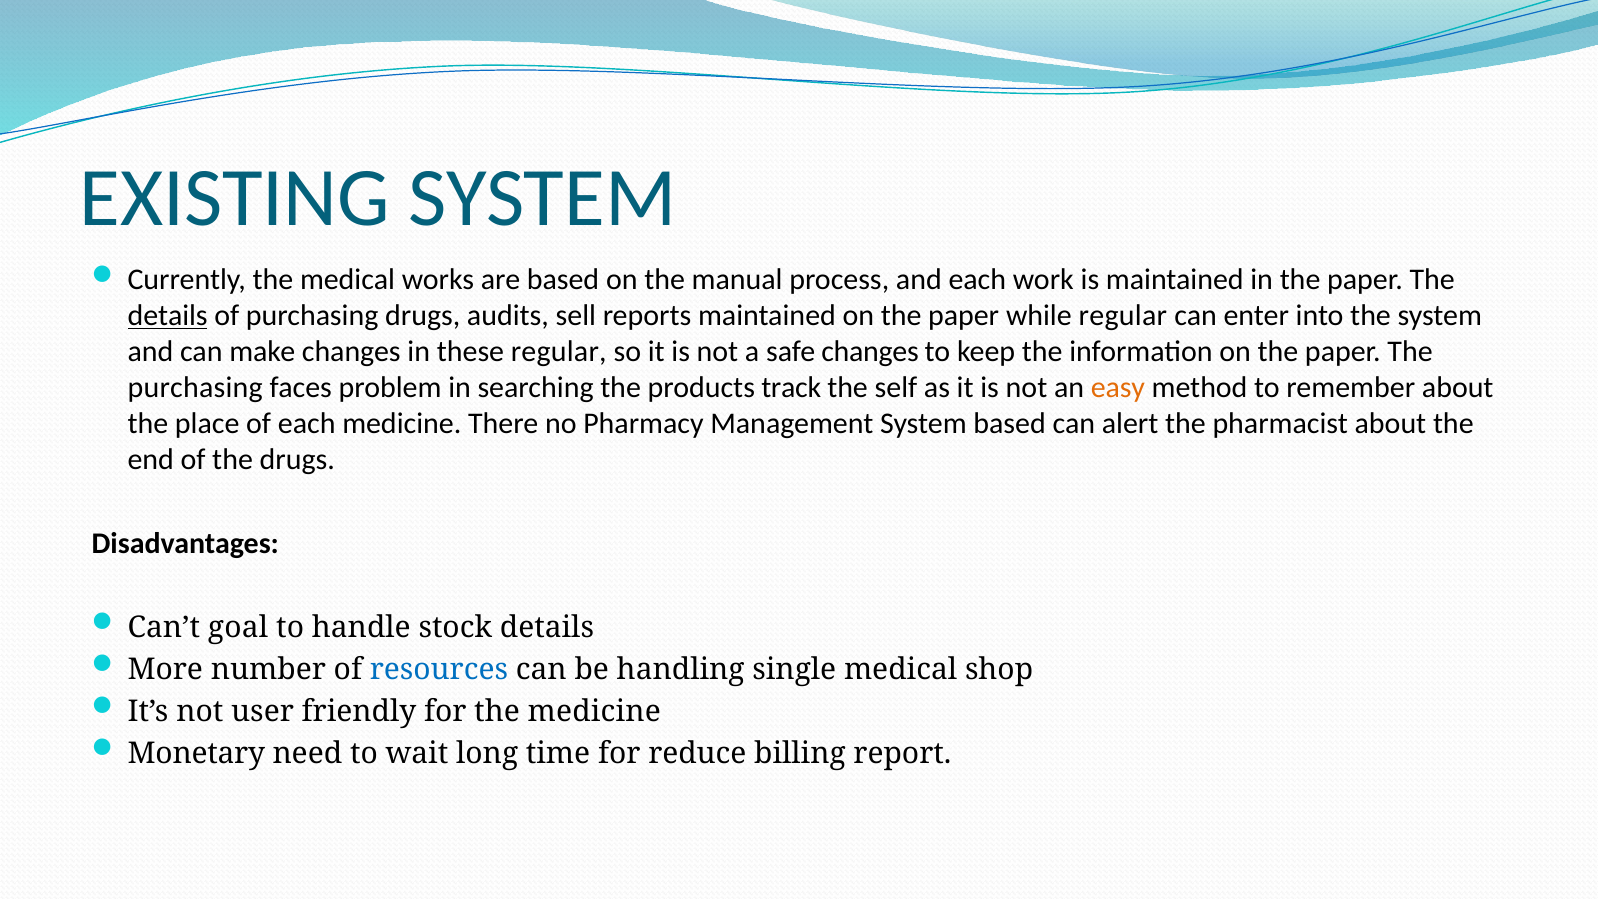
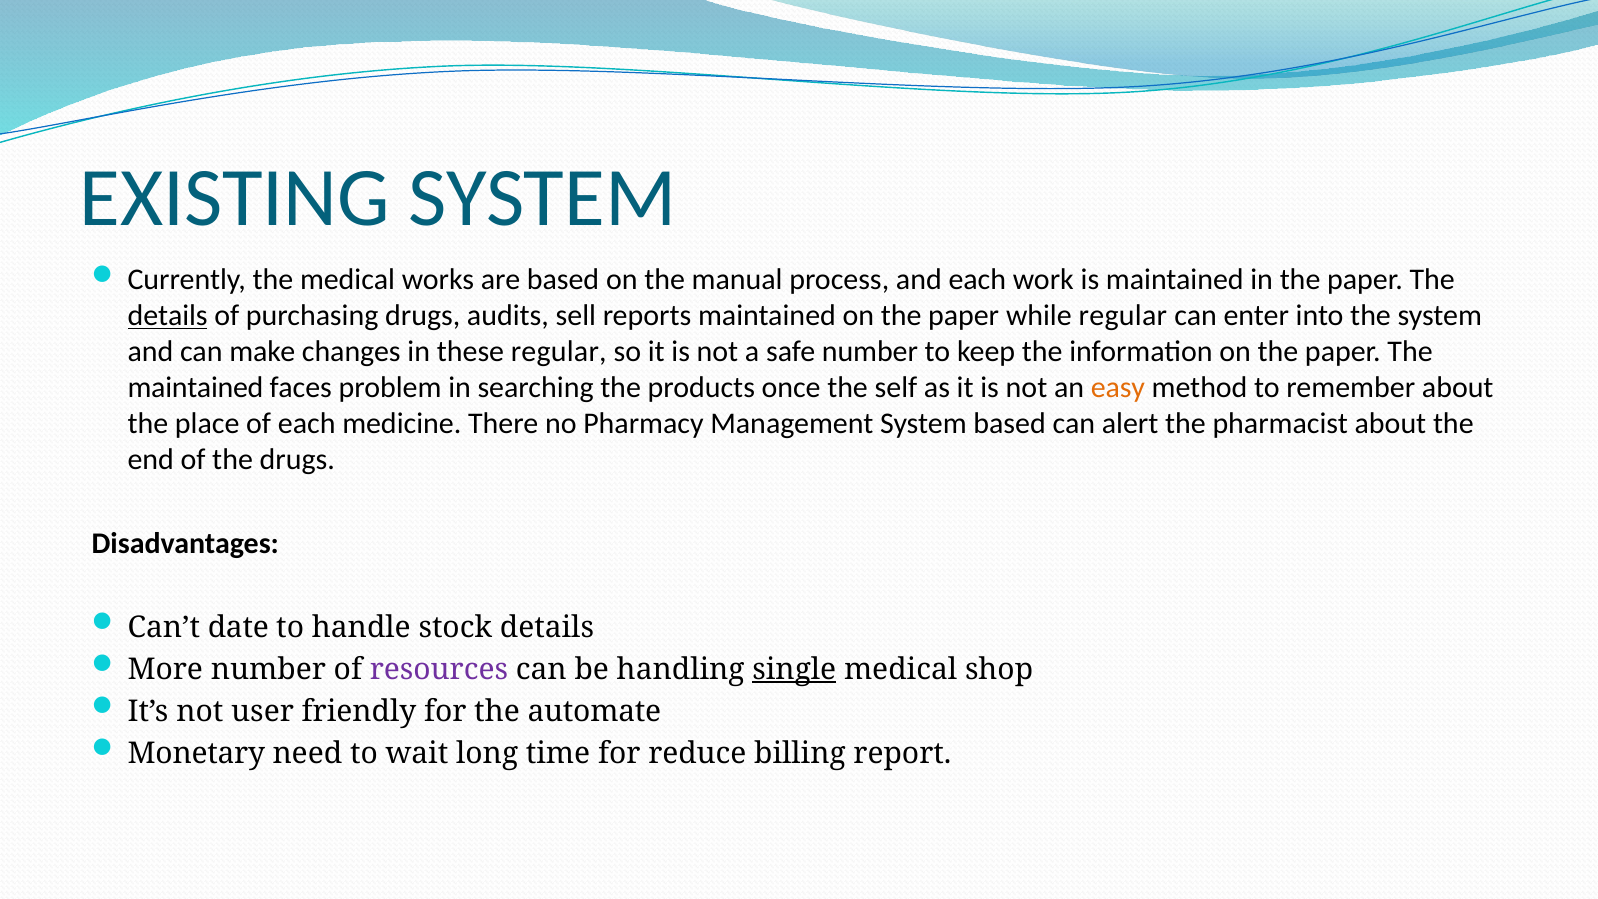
safe changes: changes -> number
purchasing at (195, 388): purchasing -> maintained
track: track -> once
goal: goal -> date
resources colour: blue -> purple
single underline: none -> present
the medicine: medicine -> automate
